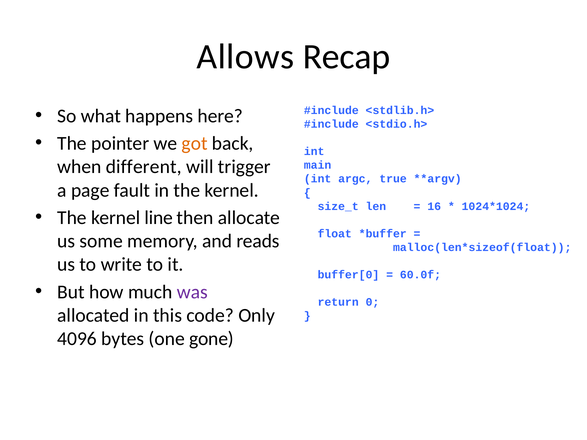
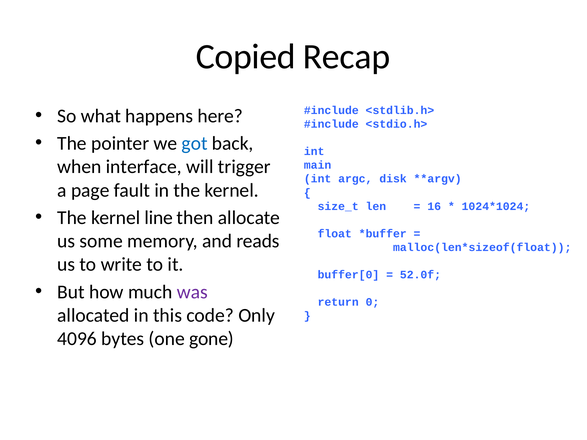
Allows: Allows -> Copied
got colour: orange -> blue
different: different -> interface
true: true -> disk
60.0f: 60.0f -> 52.0f
